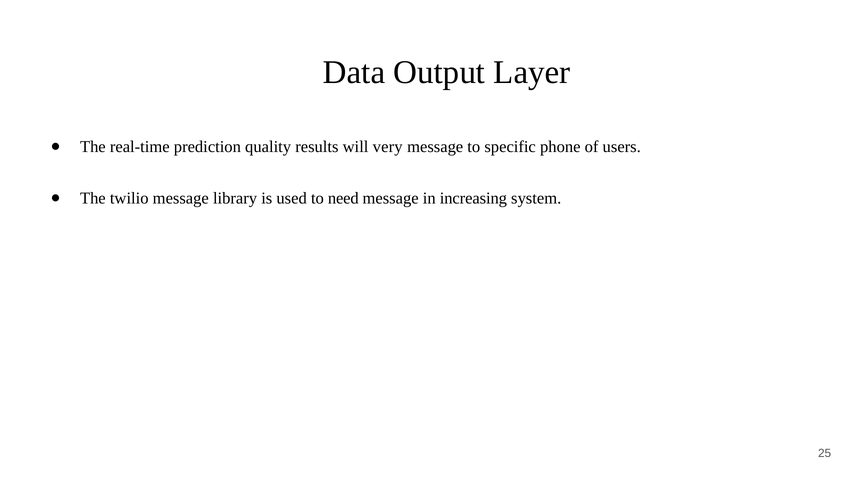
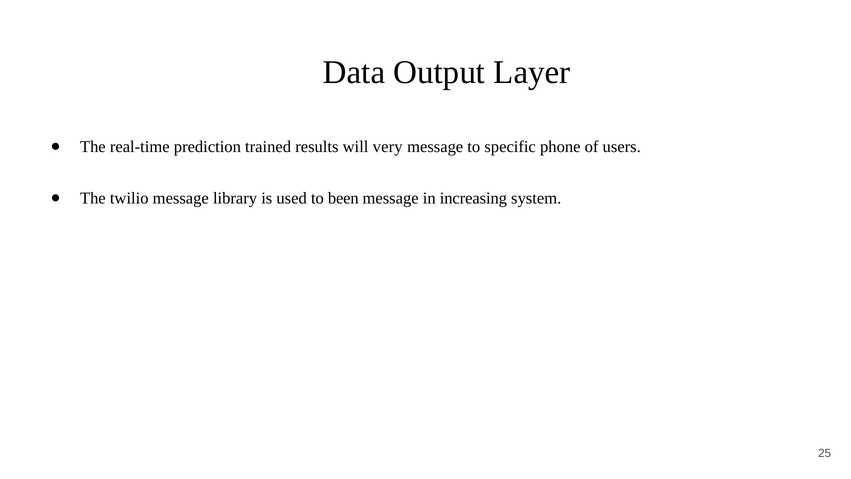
quality: quality -> trained
need: need -> been
